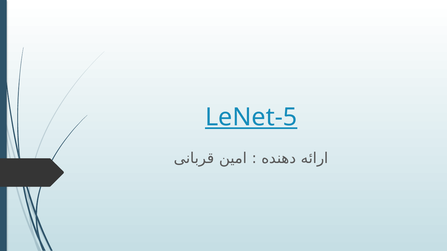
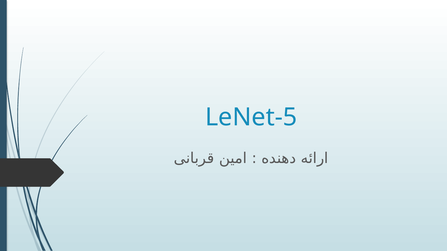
LeNet-5 underline: present -> none
